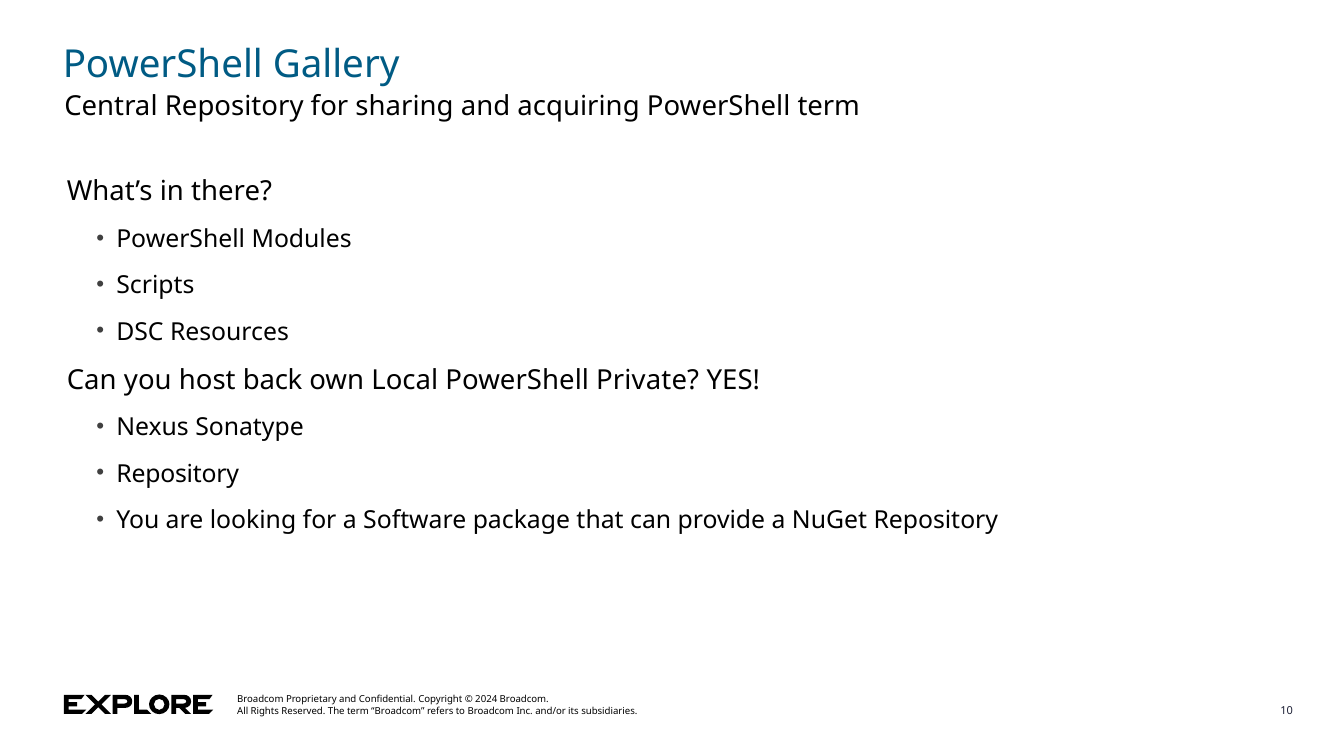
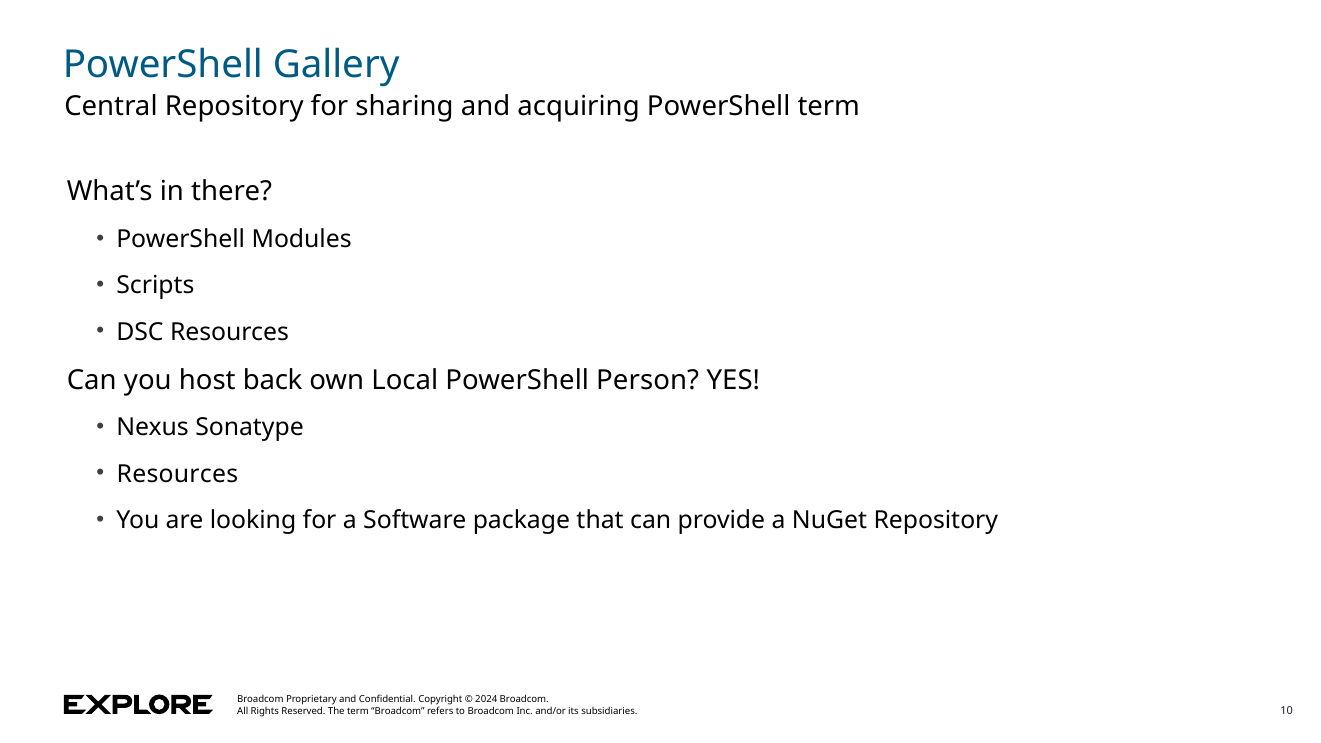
Private: Private -> Person
Repository at (178, 474): Repository -> Resources
